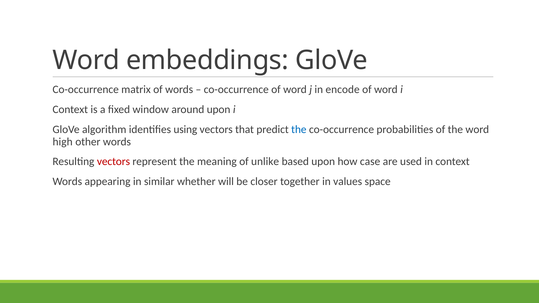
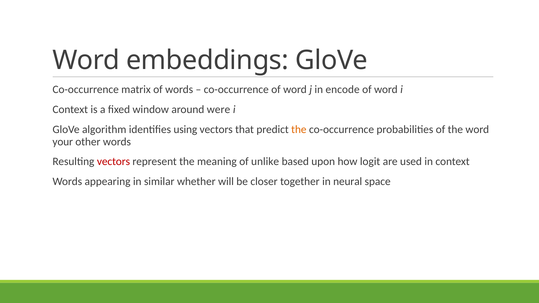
around upon: upon -> were
the at (299, 130) colour: blue -> orange
high: high -> your
case: case -> logit
values: values -> neural
